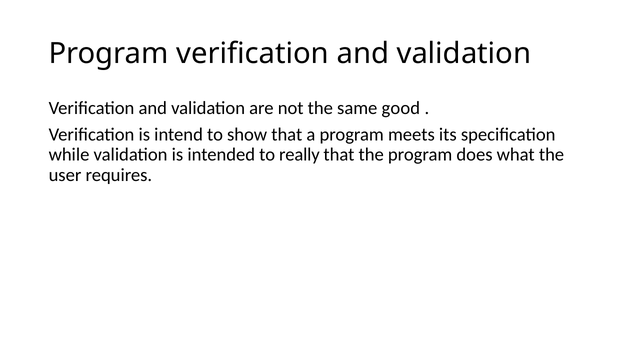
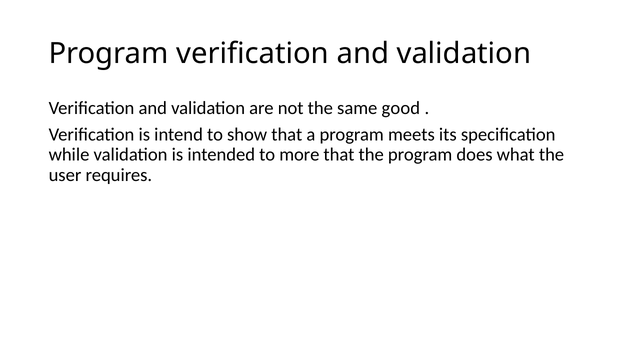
really: really -> more
